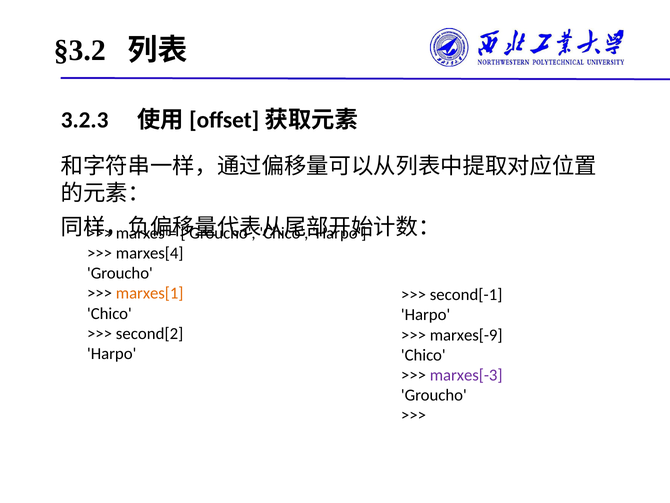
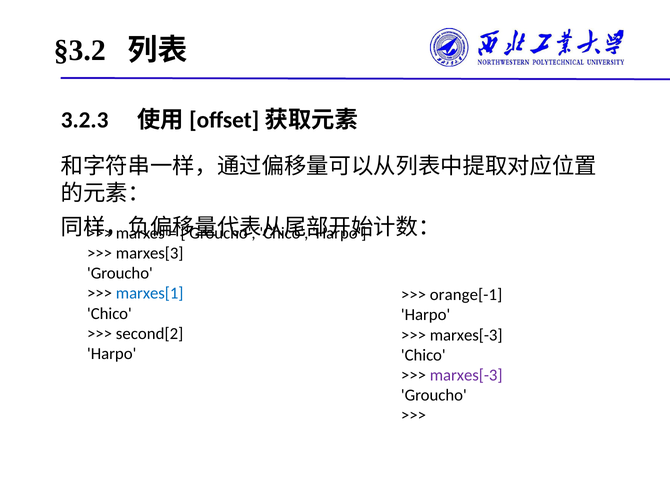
marxes[4: marxes[4 -> marxes[3
marxes[1 colour: orange -> blue
second[-1: second[-1 -> orange[-1
marxes[-9 at (466, 335): marxes[-9 -> marxes[-3
